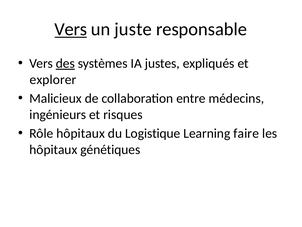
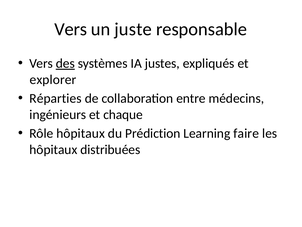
Vers at (71, 29) underline: present -> none
Malicieux: Malicieux -> Réparties
risques: risques -> chaque
Logistique: Logistique -> Prédiction
génétiques: génétiques -> distribuées
